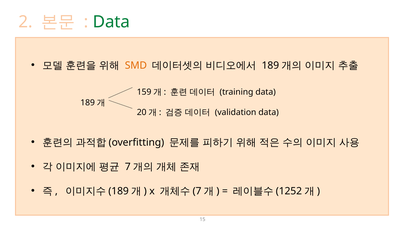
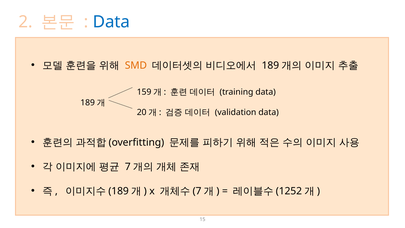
Data at (111, 22) colour: green -> blue
